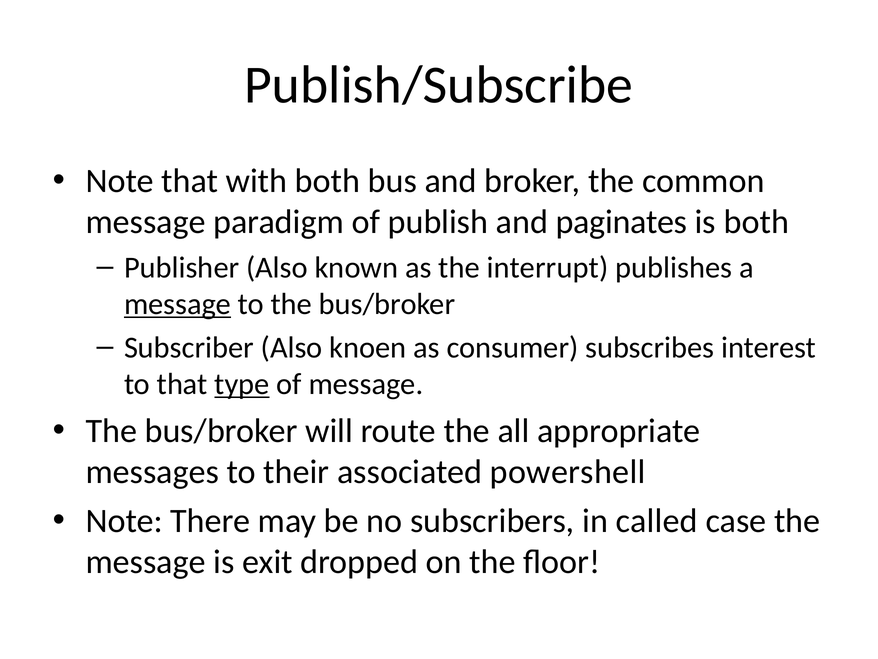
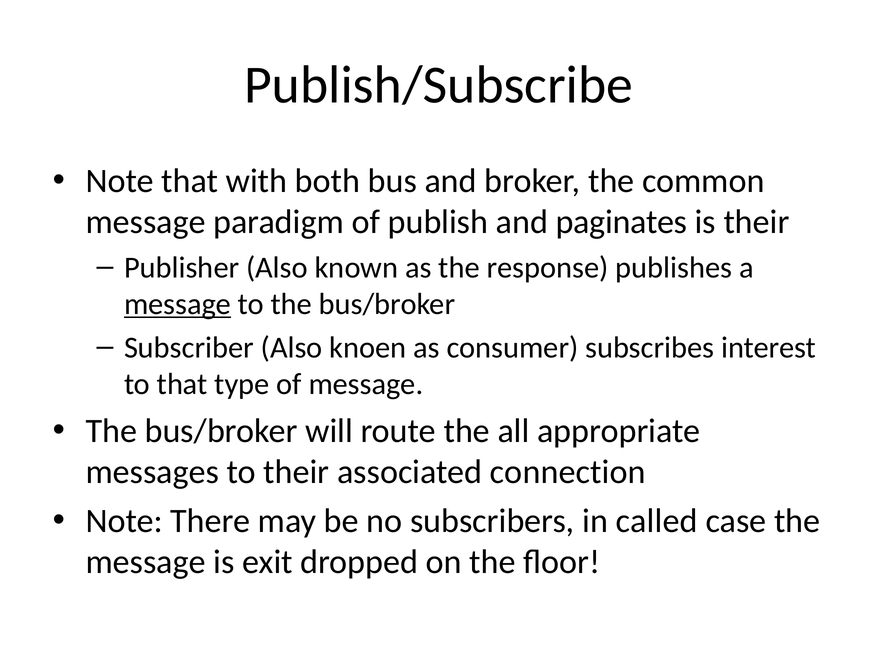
is both: both -> their
interrupt: interrupt -> response
type underline: present -> none
powershell: powershell -> connection
